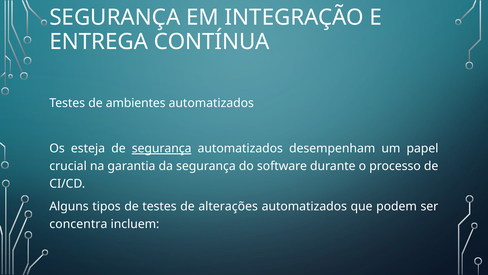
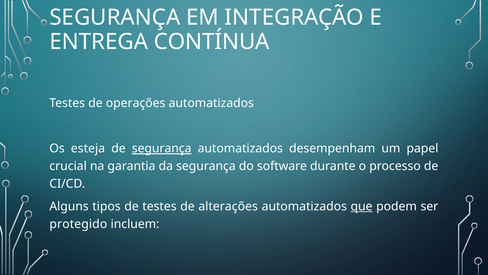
ambientes: ambientes -> operações
que underline: none -> present
concentra: concentra -> protegido
